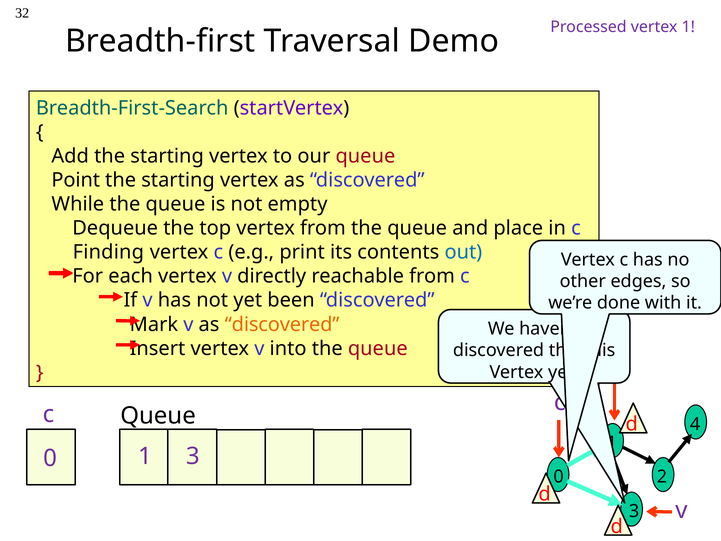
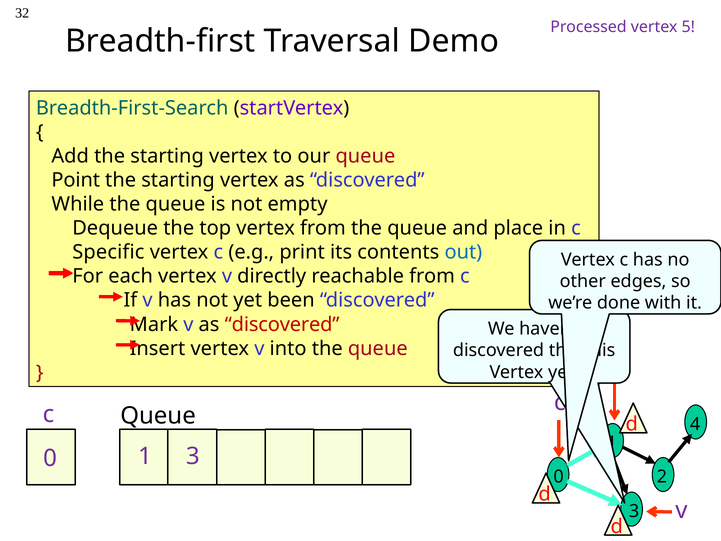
vertex 1: 1 -> 5
Finding: Finding -> Specific
discovered at (282, 324) colour: orange -> red
